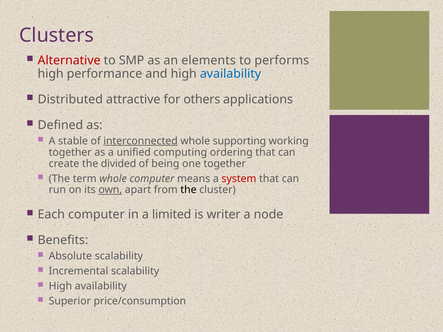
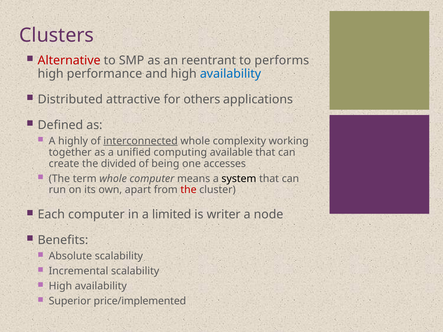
elements: elements -> reentrant
stable: stable -> highly
supporting: supporting -> complexity
ordering: ordering -> available
one together: together -> accesses
system colour: red -> black
own underline: present -> none
the at (189, 190) colour: black -> red
price/consumption: price/consumption -> price/implemented
